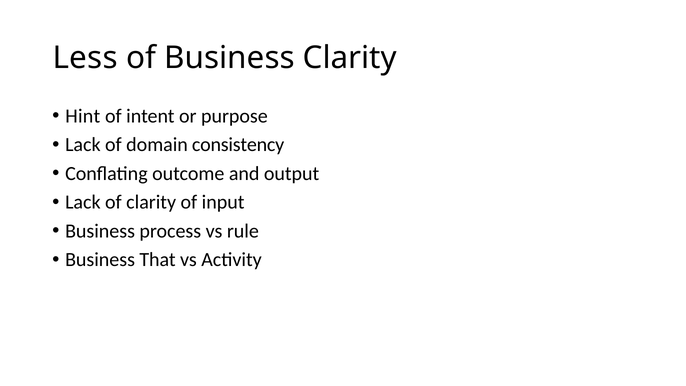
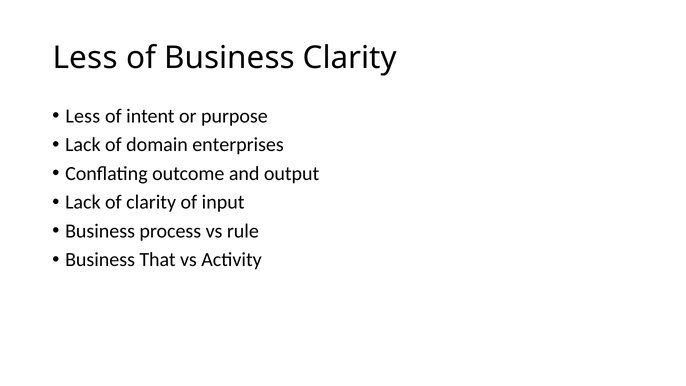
Hint at (83, 116): Hint -> Less
consistency: consistency -> enterprises
